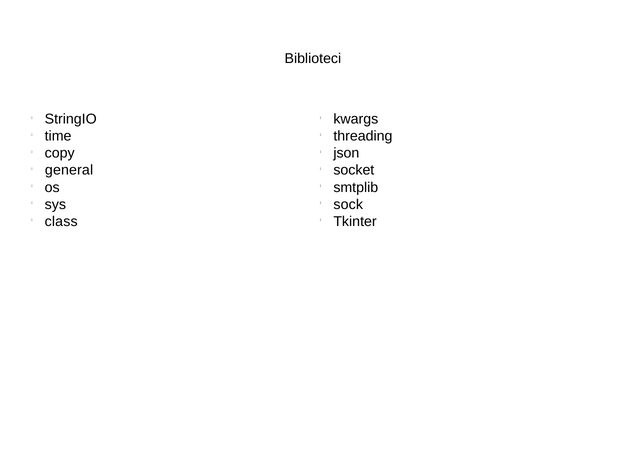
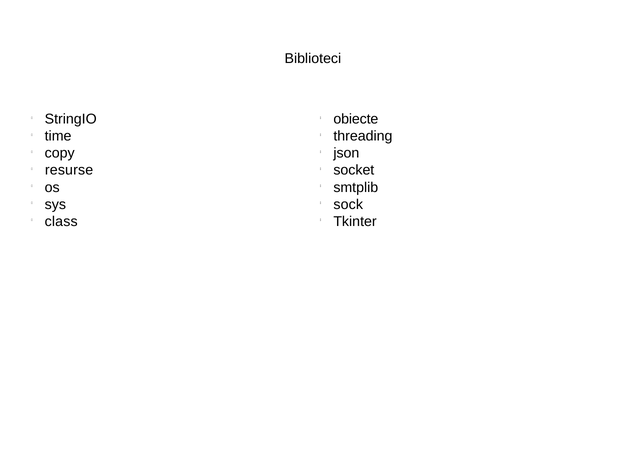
kwargs: kwargs -> obiecte
general: general -> resurse
